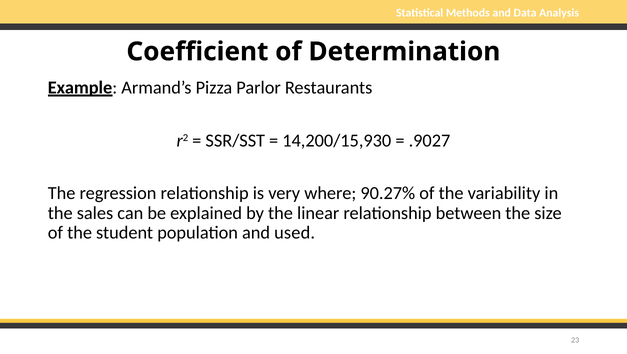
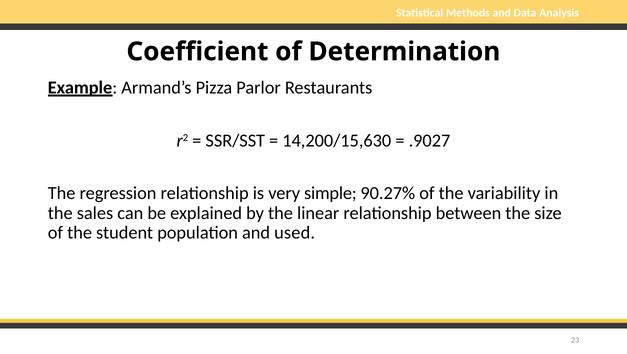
14,200/15,930: 14,200/15,930 -> 14,200/15,630
where: where -> simple
